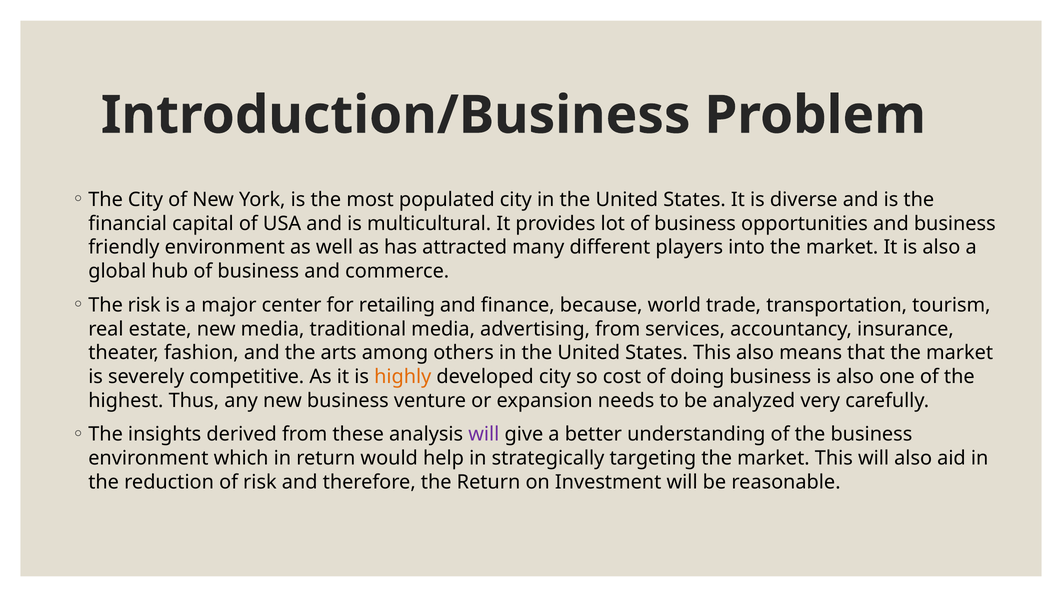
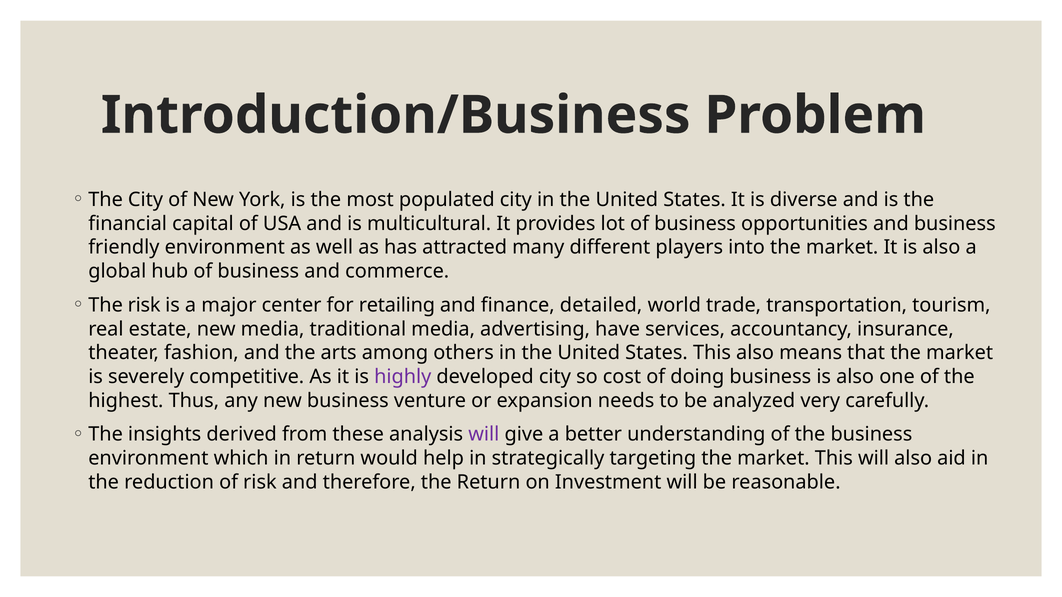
because: because -> detailed
advertising from: from -> have
highly colour: orange -> purple
